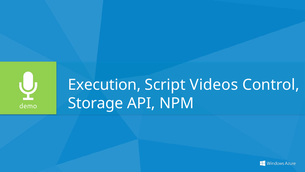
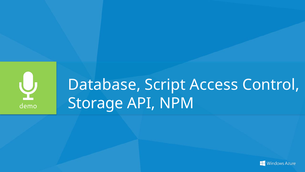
Execution: Execution -> Database
Videos: Videos -> Access
